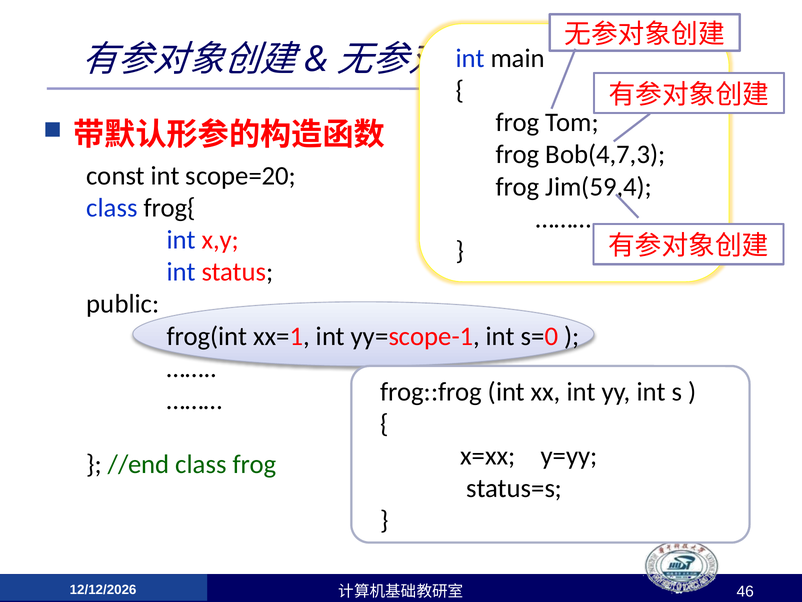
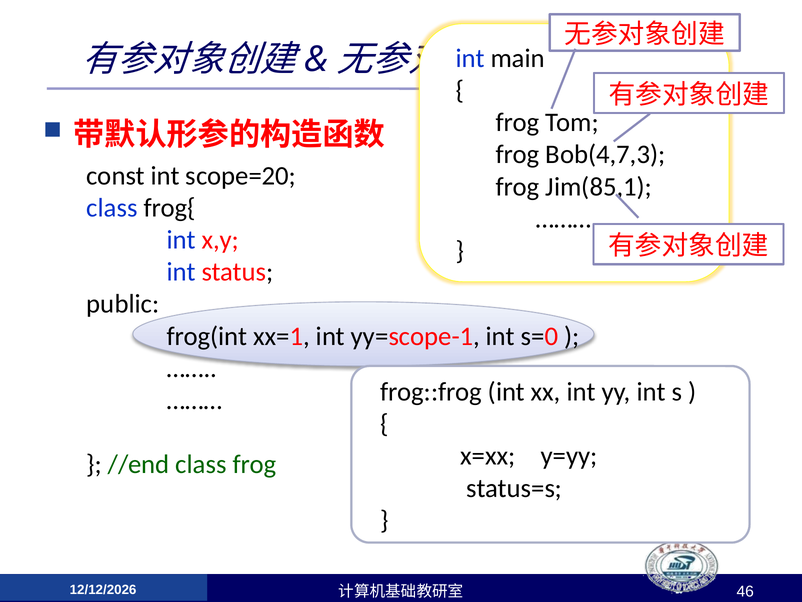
Jim(59,4: Jim(59,4 -> Jim(85,1
